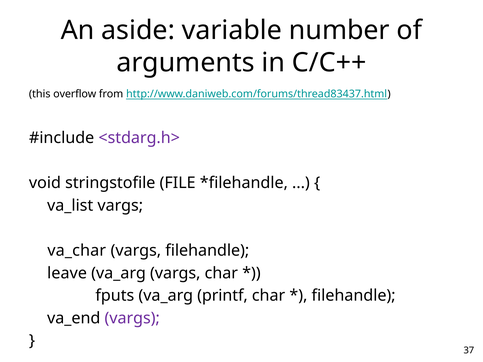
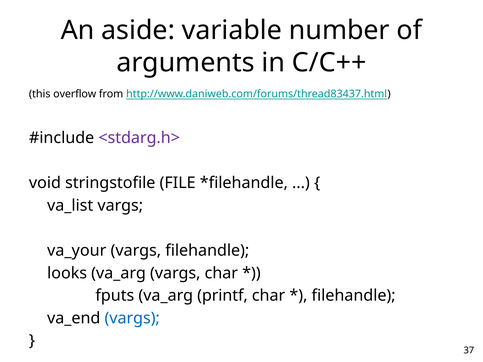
va_char: va_char -> va_your
leave: leave -> looks
vargs at (132, 318) colour: purple -> blue
